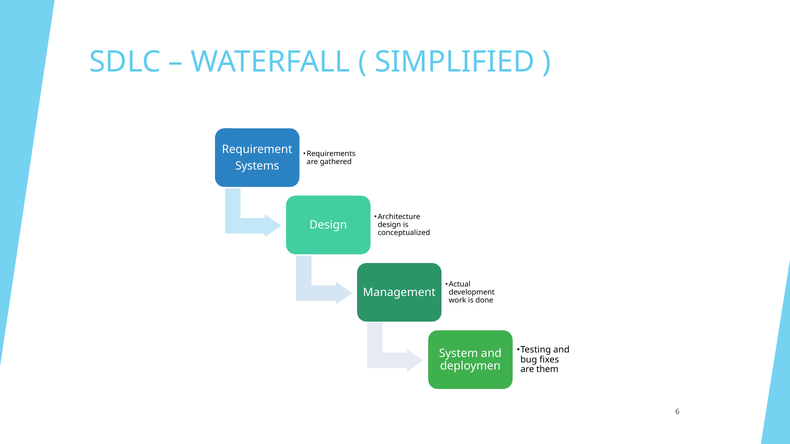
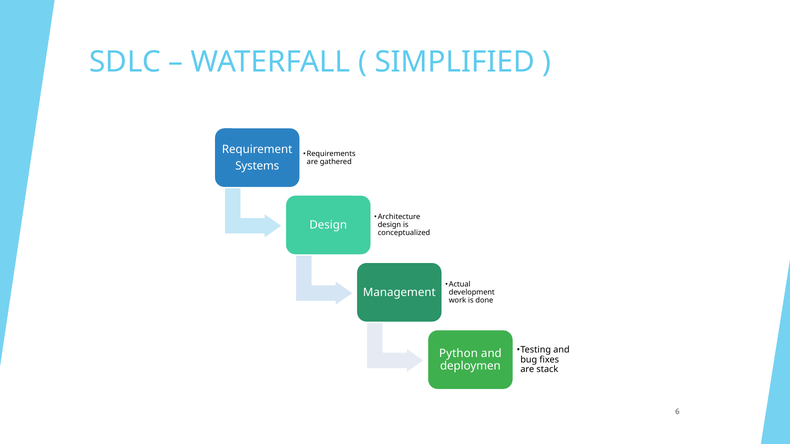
System: System -> Python
them: them -> stack
